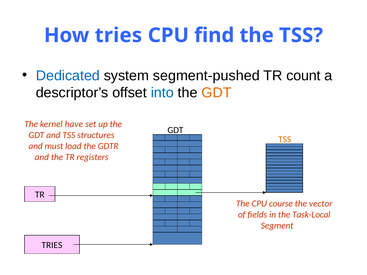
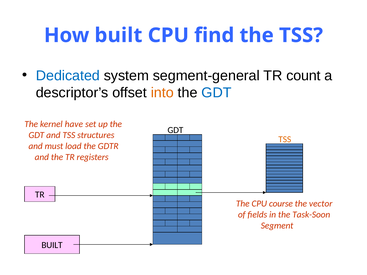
How tries: tries -> built
segment-pushed: segment-pushed -> segment-general
into colour: blue -> orange
GDT at (216, 93) colour: orange -> blue
Task-Local: Task-Local -> Task-Soon
TRIES at (52, 245): TRIES -> BUILT
